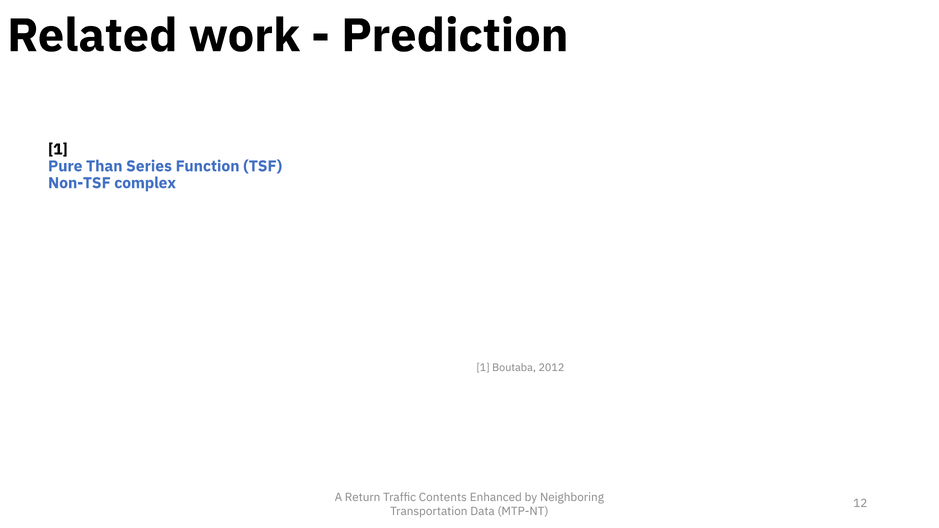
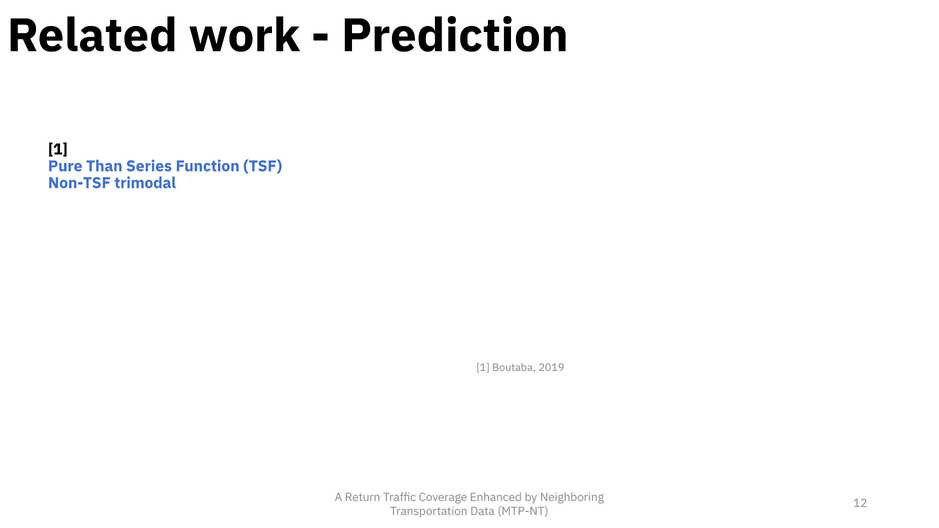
complex: complex -> trimodal
2012: 2012 -> 2019
Contents: Contents -> Coverage
